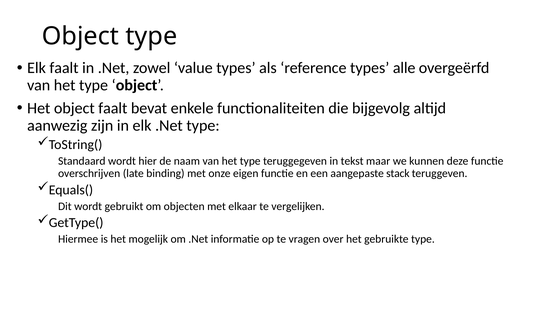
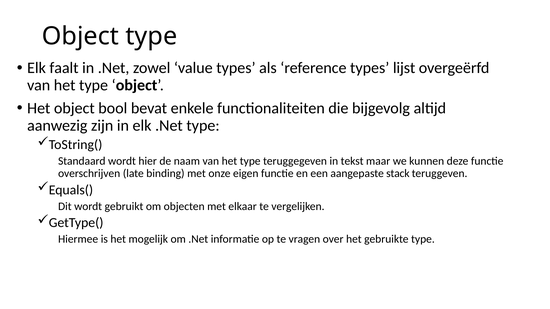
alle: alle -> lijst
object faalt: faalt -> bool
